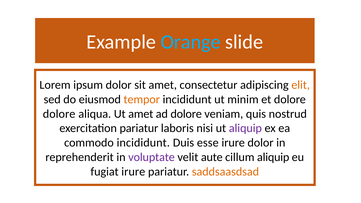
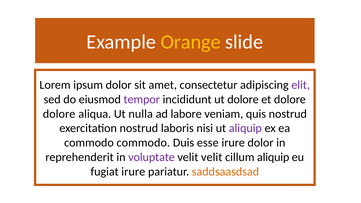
Orange colour: light blue -> yellow
elit colour: orange -> purple
tempor colour: orange -> purple
ut minim: minim -> dolore
Ut amet: amet -> nulla
ad dolore: dolore -> labore
exercitation pariatur: pariatur -> nostrud
commodo incididunt: incididunt -> commodo
velit aute: aute -> velit
